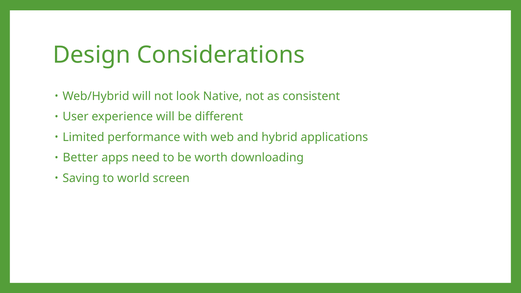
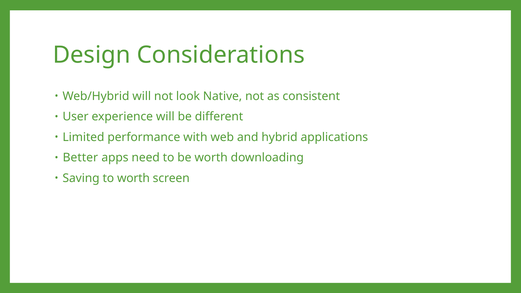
to world: world -> worth
